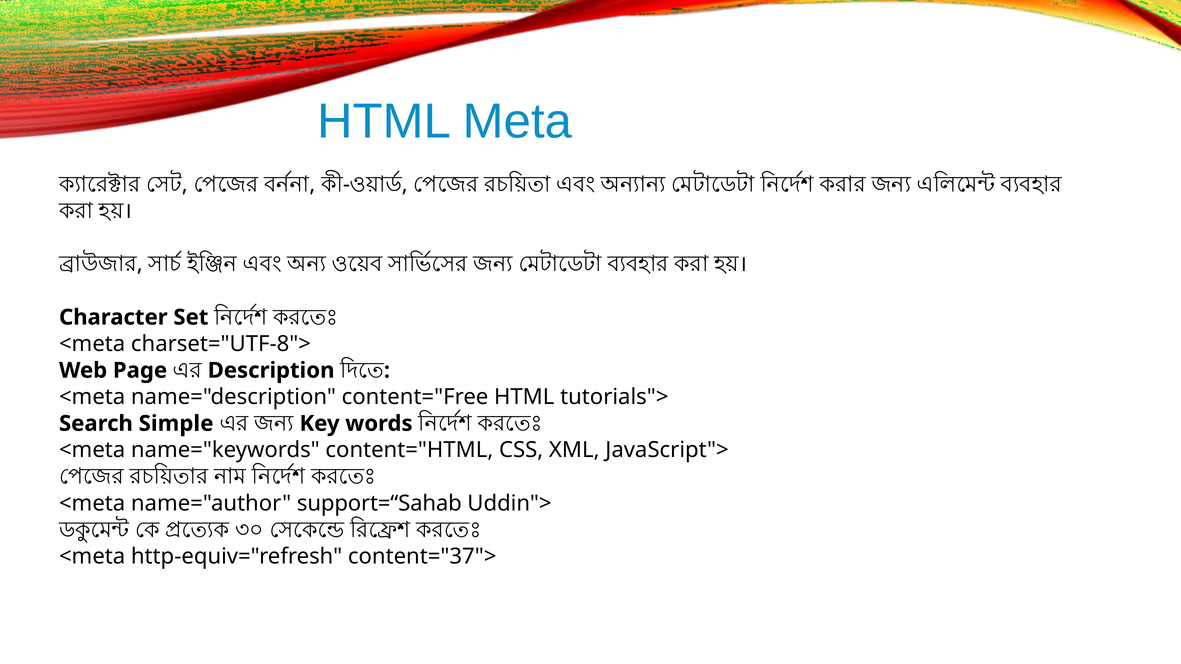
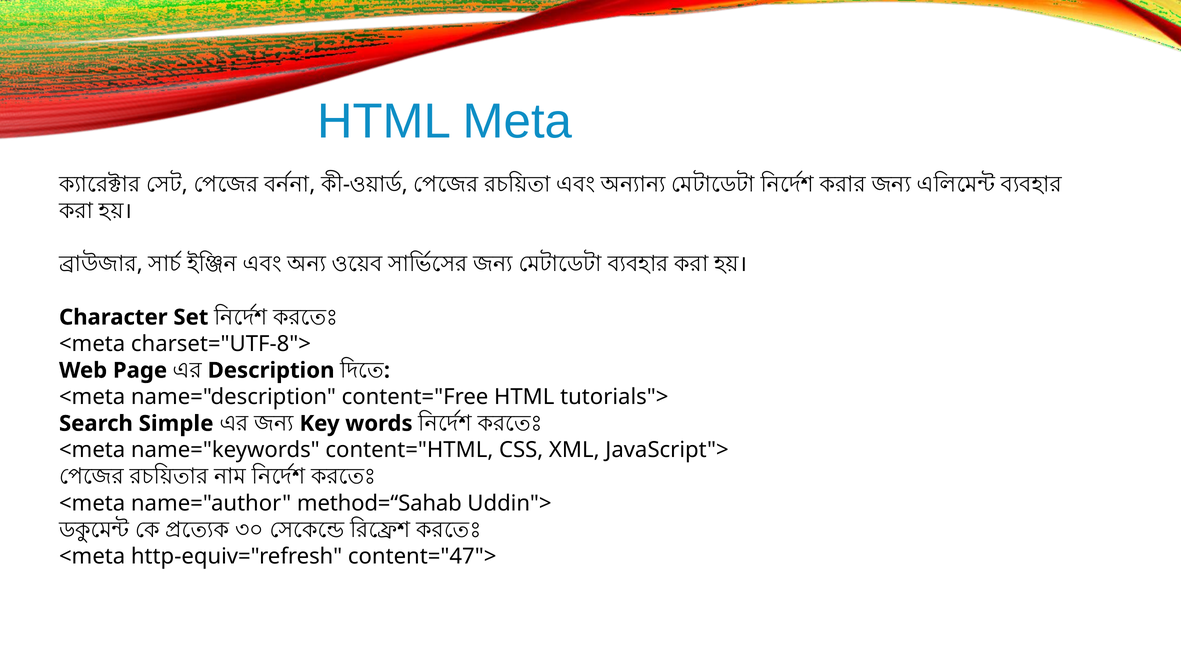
support=“Sahab: support=“Sahab -> method=“Sahab
content="37">: content="37"> -> content="47">
